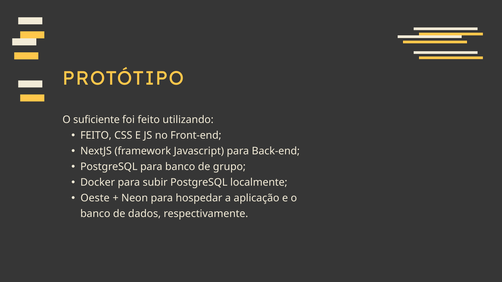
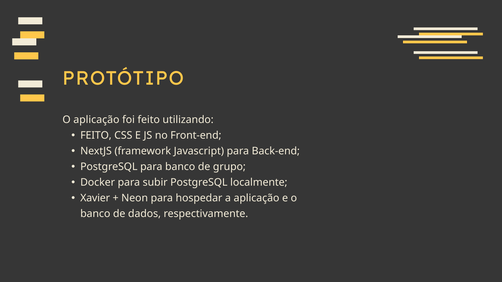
O suficiente: suficiente -> aplicação
Oeste: Oeste -> Xavier
